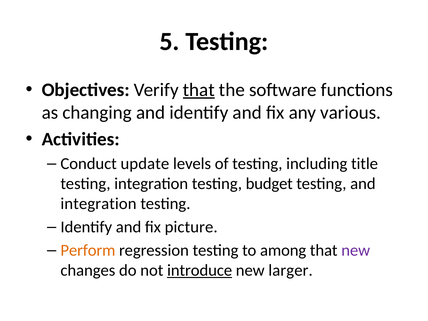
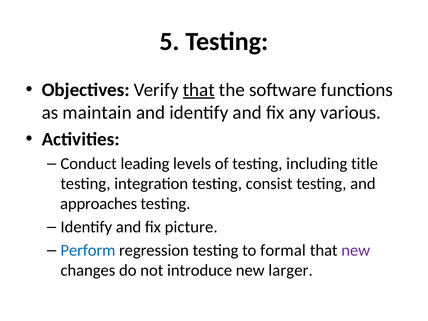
changing: changing -> maintain
update: update -> leading
budget: budget -> consist
integration at (99, 204): integration -> approaches
Perform colour: orange -> blue
among: among -> formal
introduce underline: present -> none
